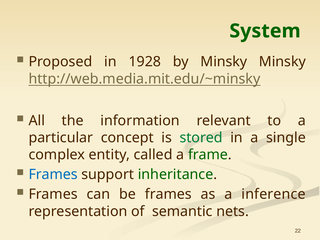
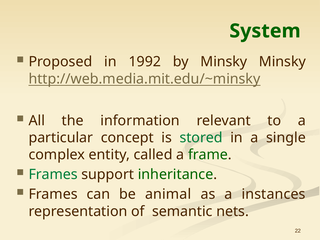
1928: 1928 -> 1992
Frames at (53, 175) colour: blue -> green
be frames: frames -> animal
inference: inference -> instances
